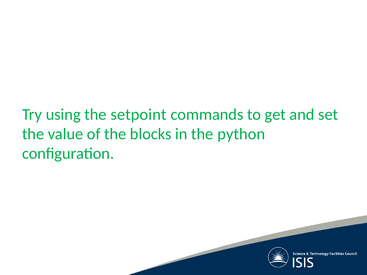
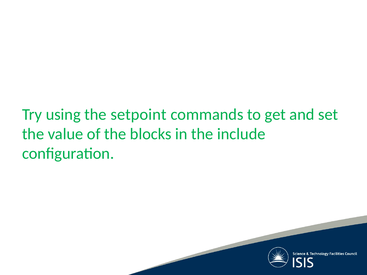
python: python -> include
